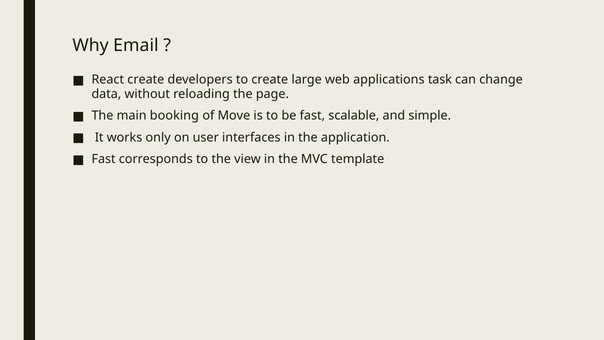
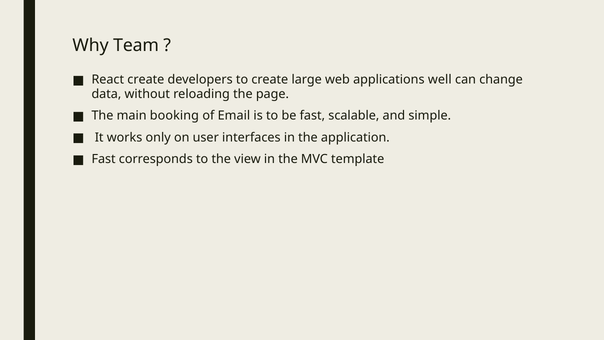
Email: Email -> Team
task: task -> well
Move: Move -> Email
